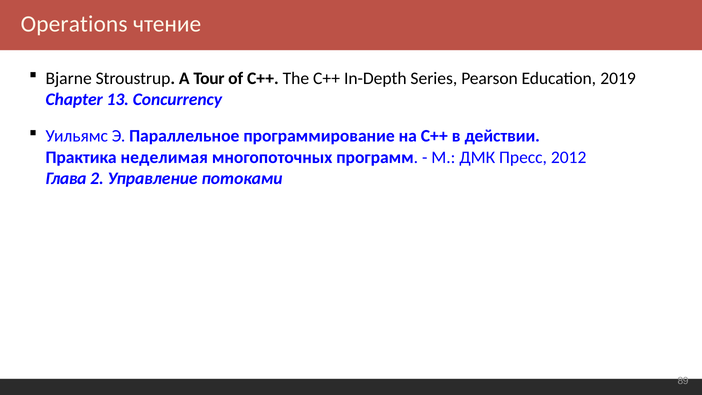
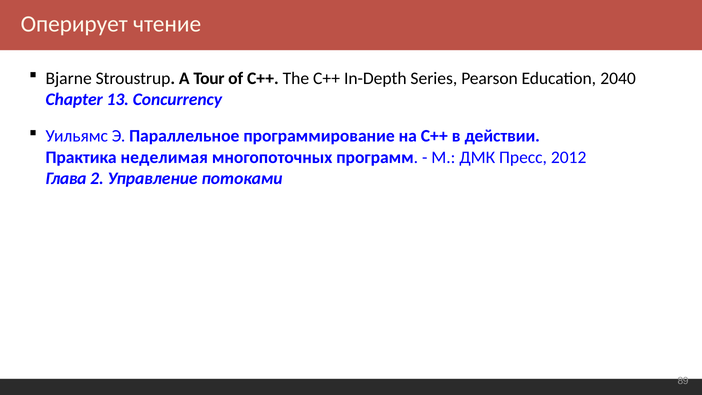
Operations: Operations -> Оперирует
2019: 2019 -> 2040
